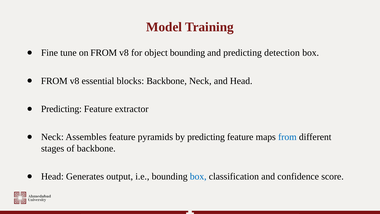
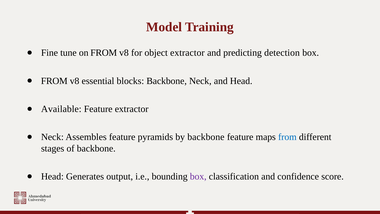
object bounding: bounding -> extractor
Predicting at (61, 109): Predicting -> Available
by predicting: predicting -> backbone
box at (198, 176) colour: blue -> purple
